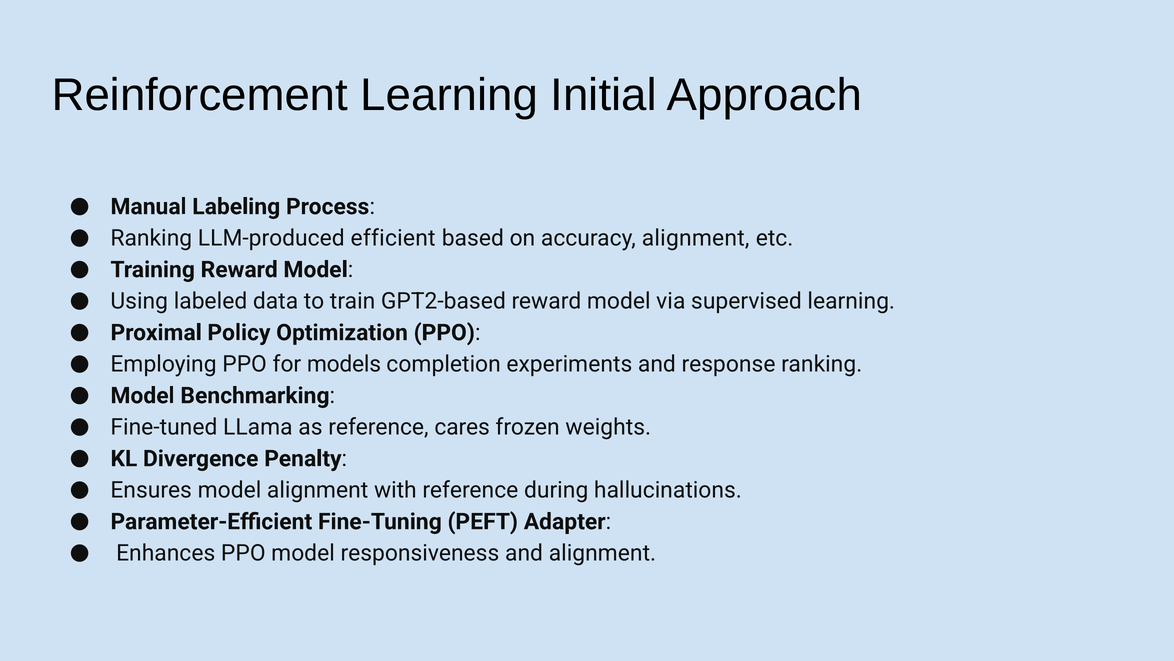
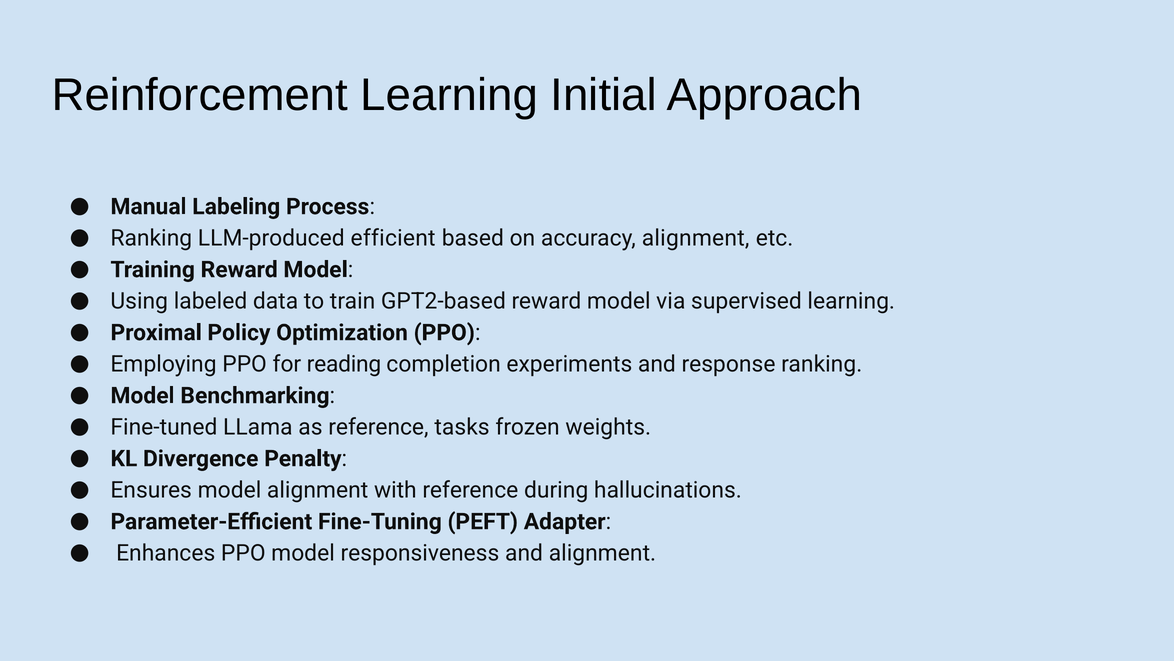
models: models -> reading
cares: cares -> tasks
